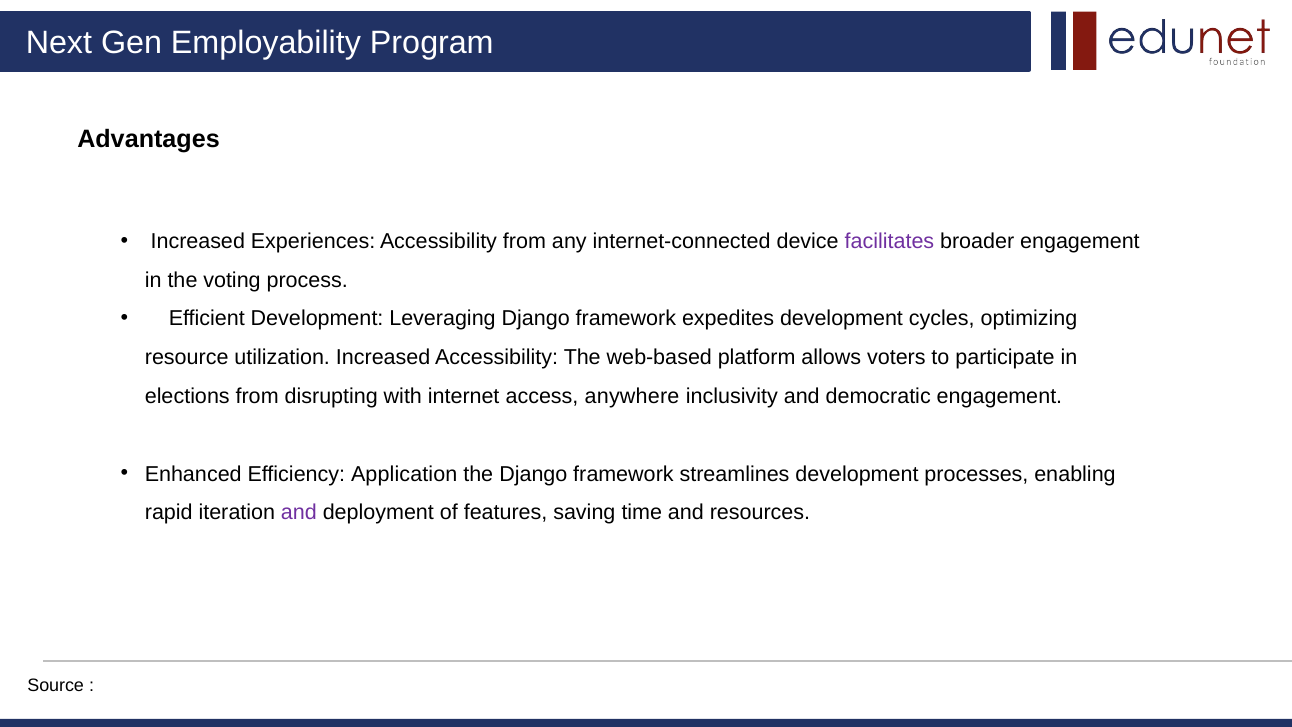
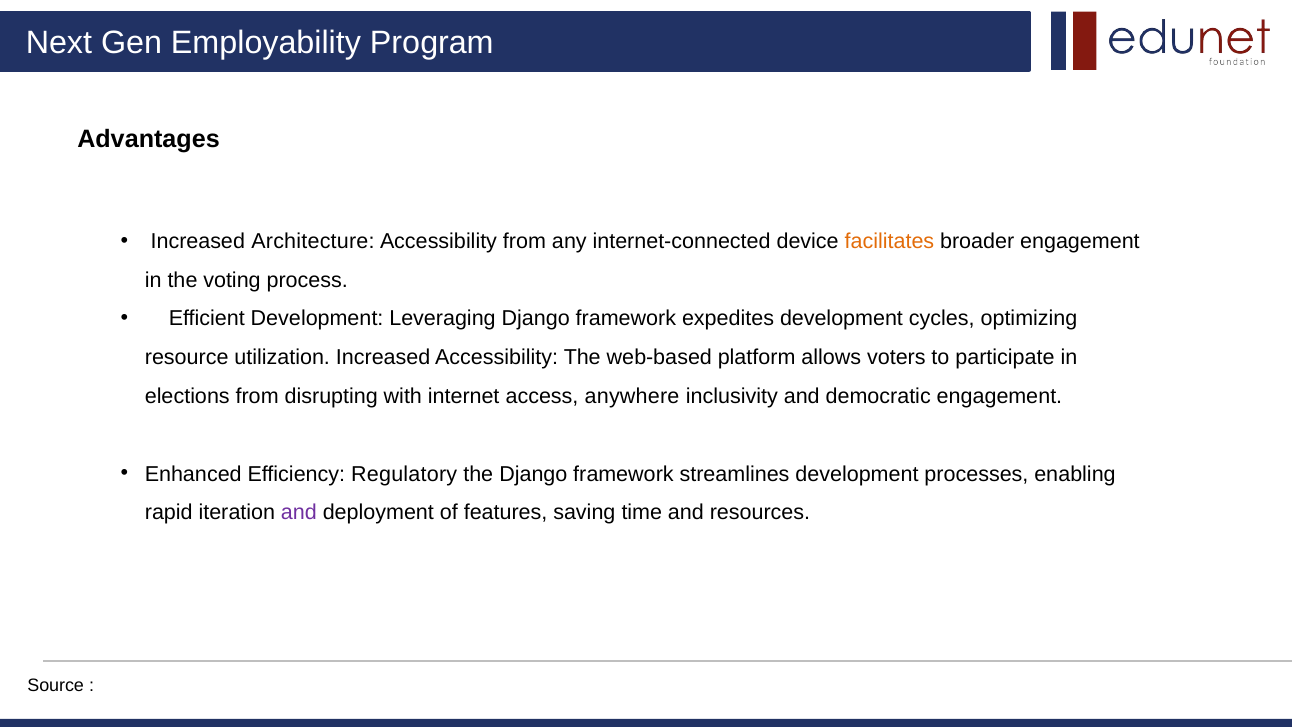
Experiences: Experiences -> Architecture
facilitates colour: purple -> orange
Application: Application -> Regulatory
